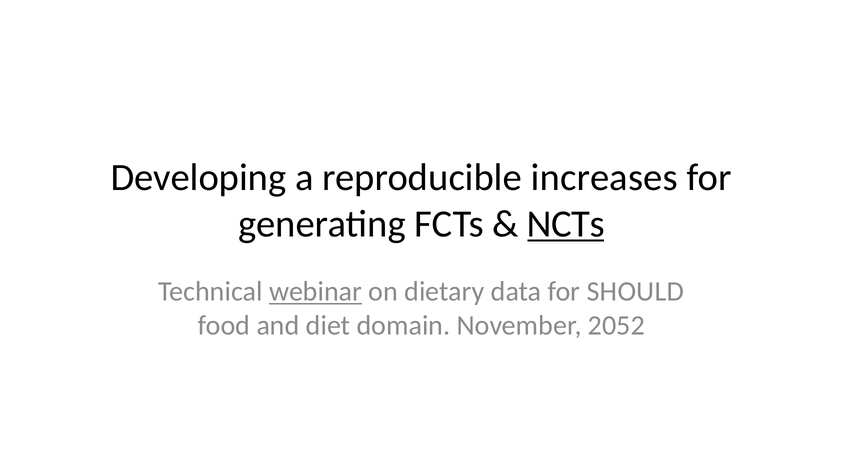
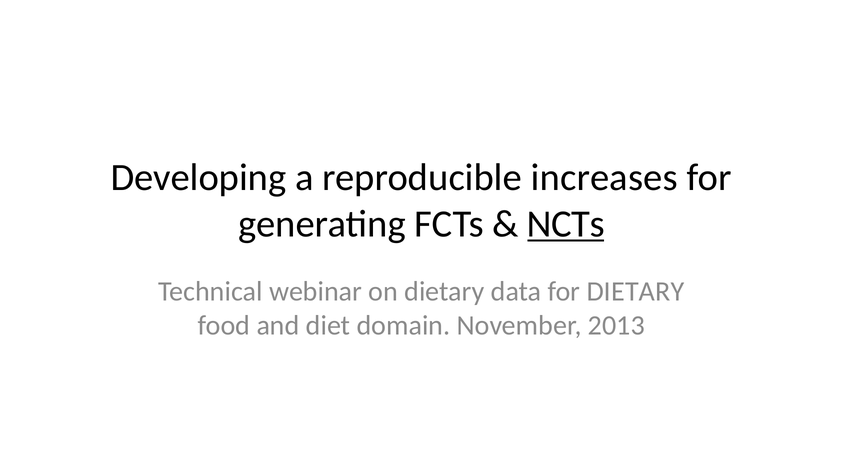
webinar underline: present -> none
for SHOULD: SHOULD -> DIETARY
2052: 2052 -> 2013
